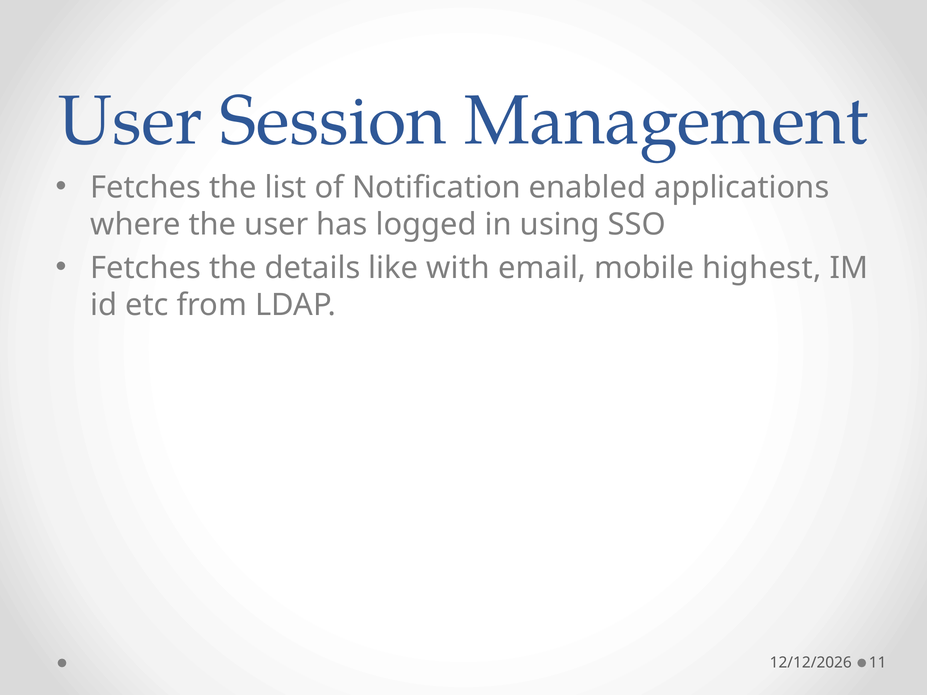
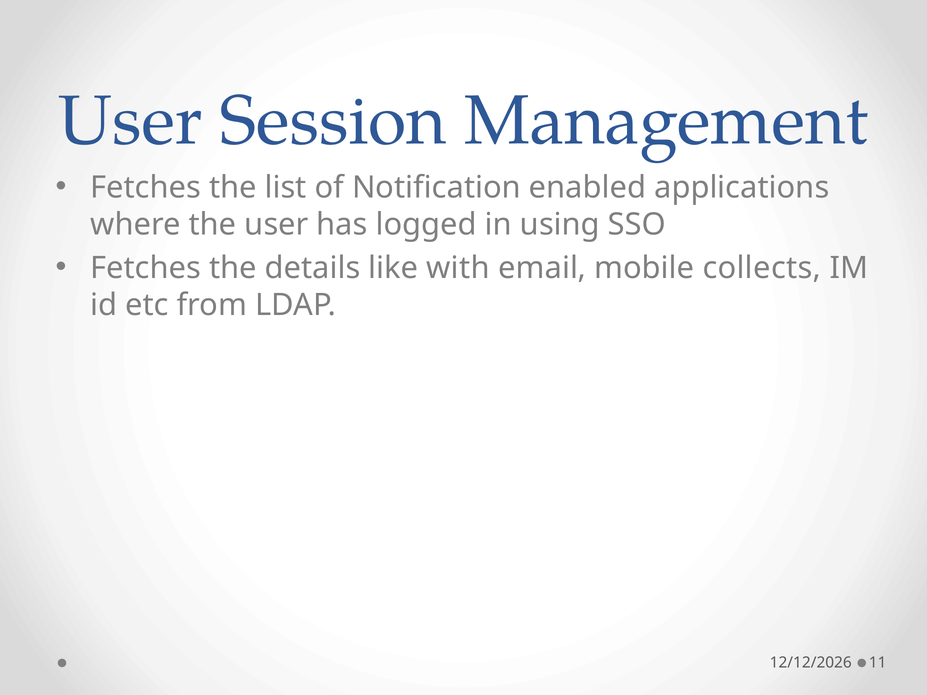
highest: highest -> collects
